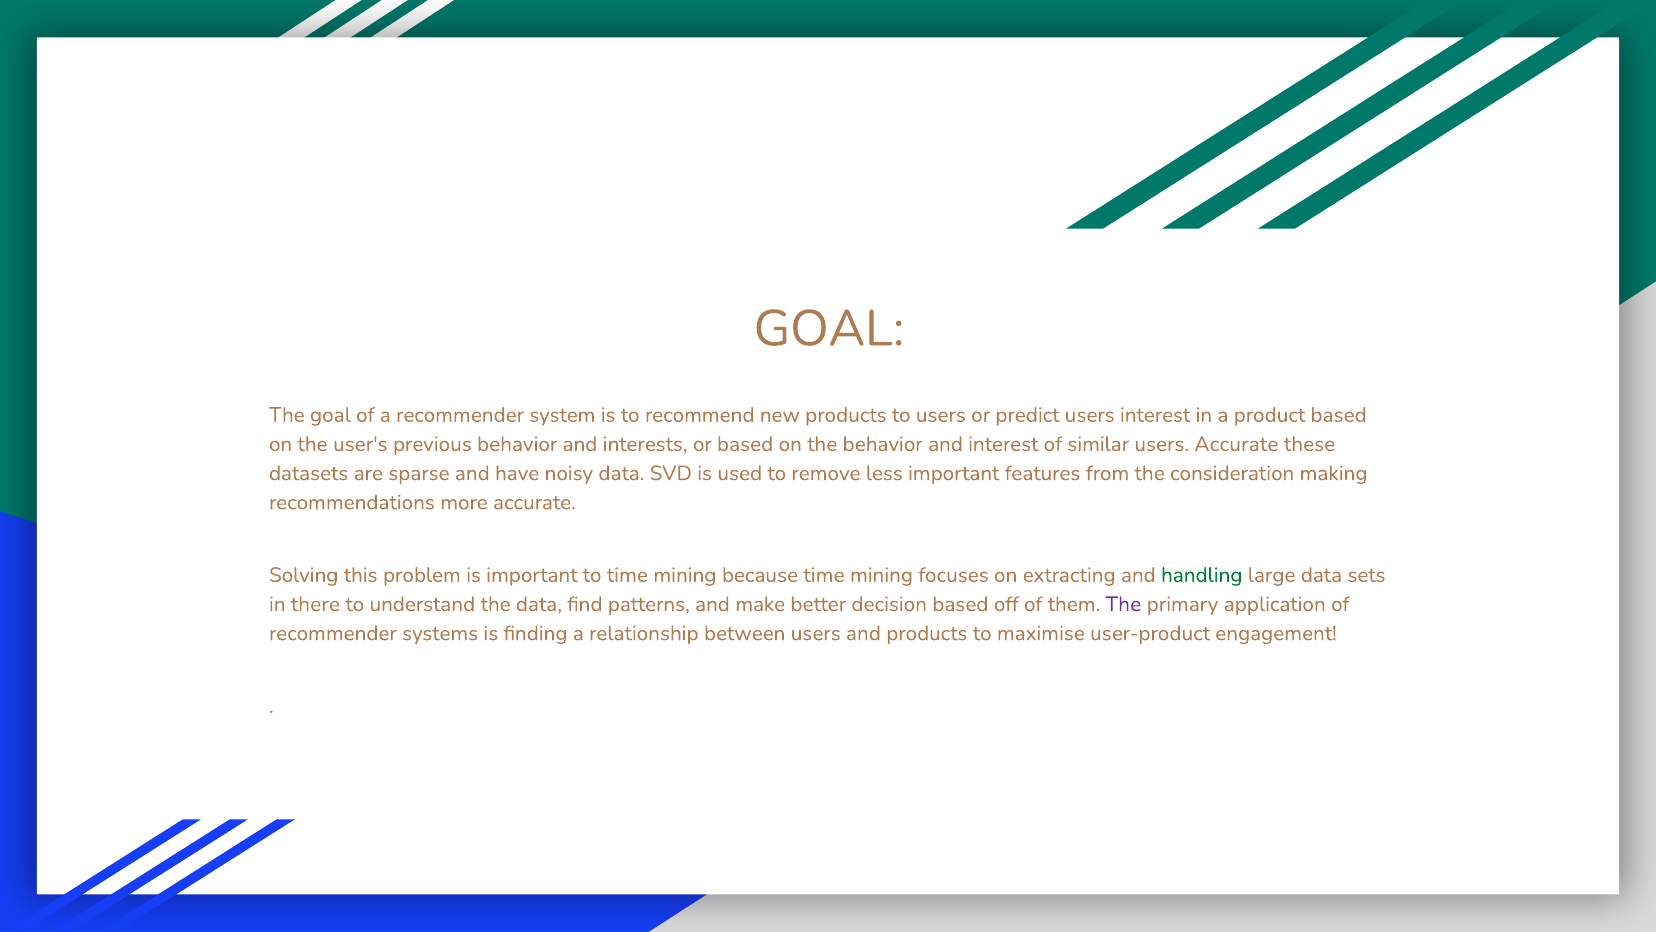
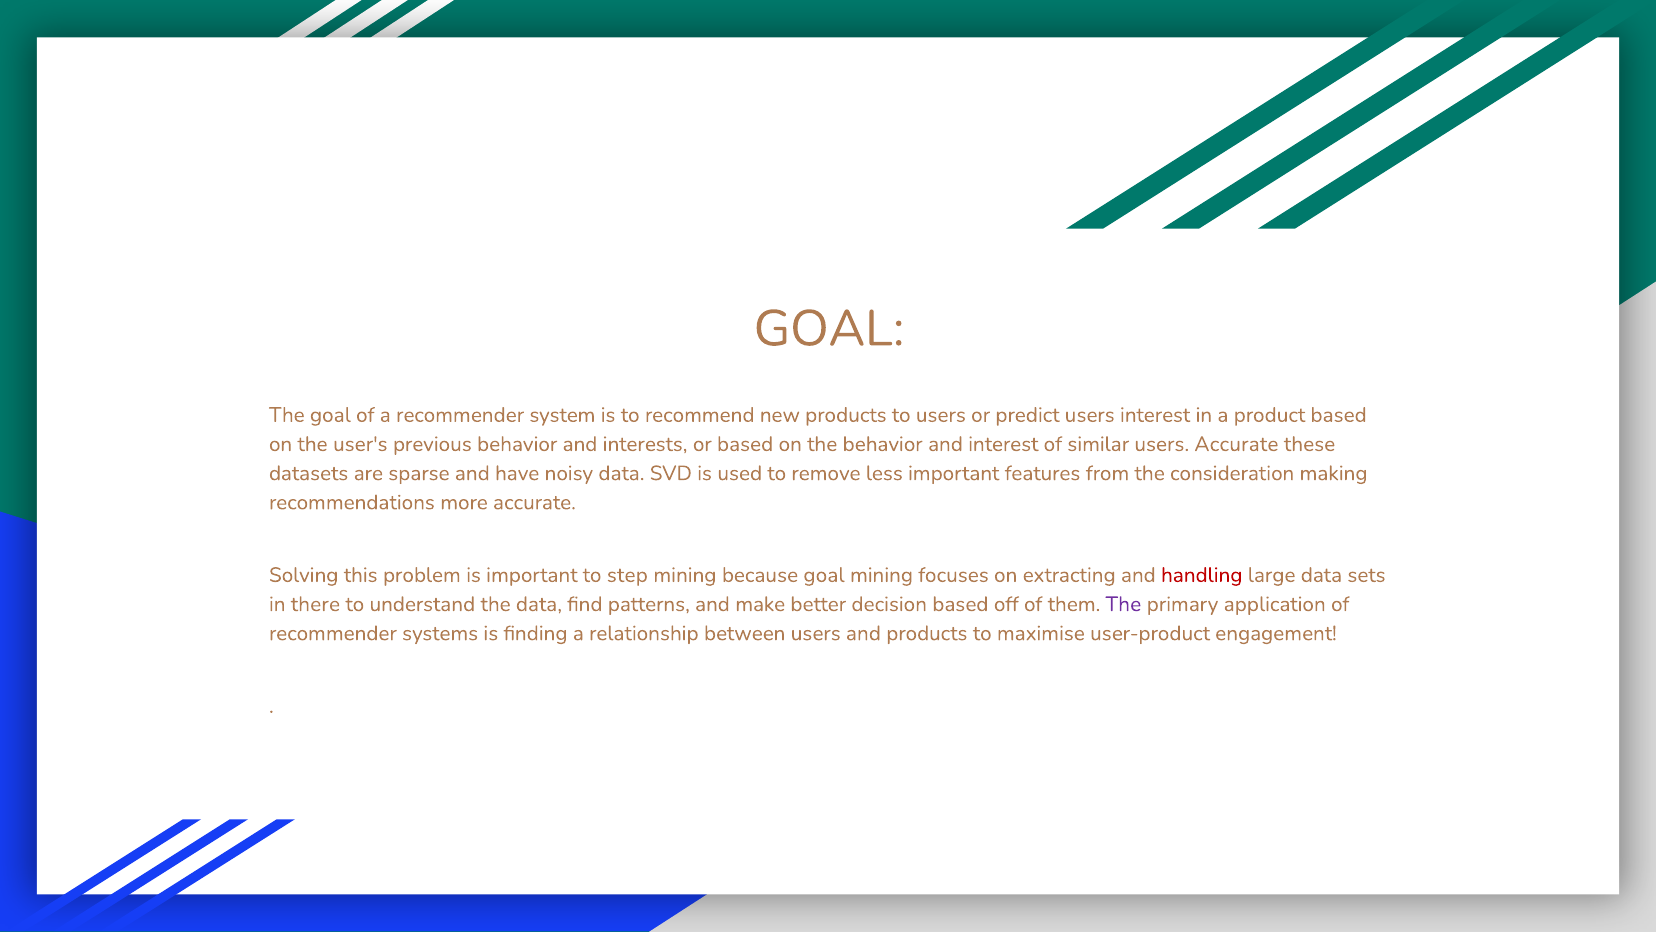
to time: time -> step
because time: time -> goal
handling colour: green -> red
